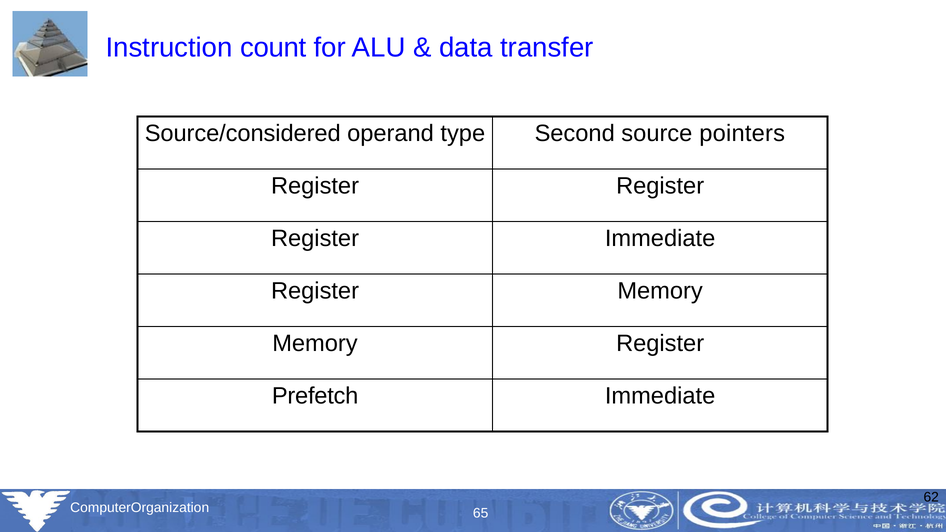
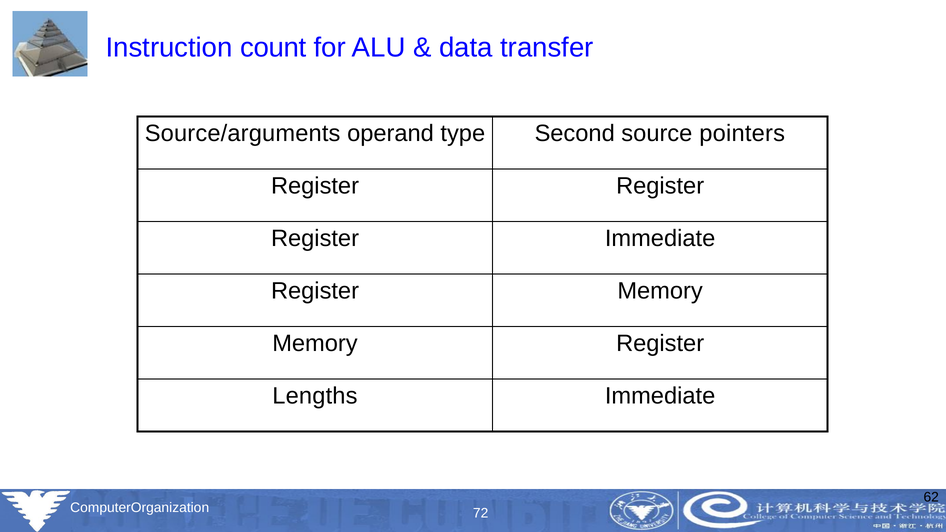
Source/considered: Source/considered -> Source/arguments
Prefetch: Prefetch -> Lengths
65: 65 -> 72
